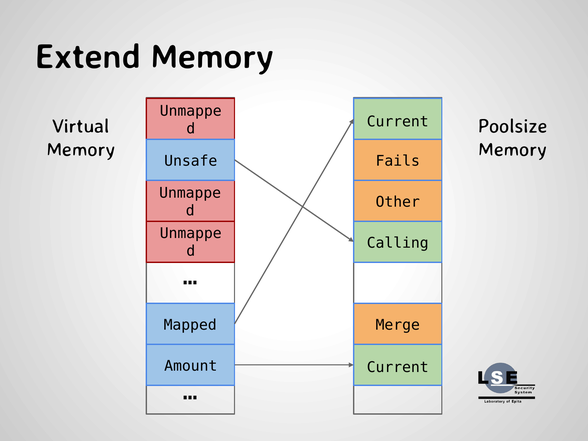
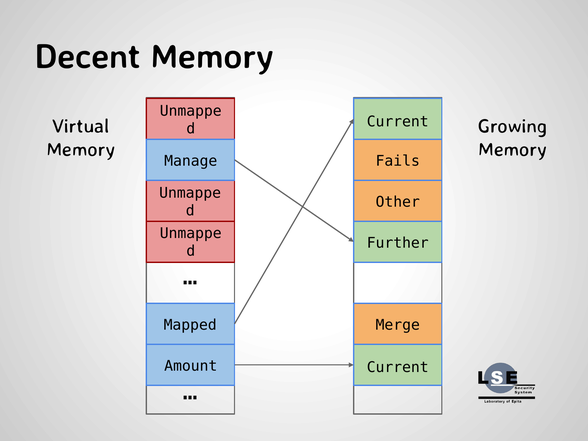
Extend: Extend -> Decent
Poolsize: Poolsize -> Growing
Unsafe: Unsafe -> Manage
Calling: Calling -> Further
